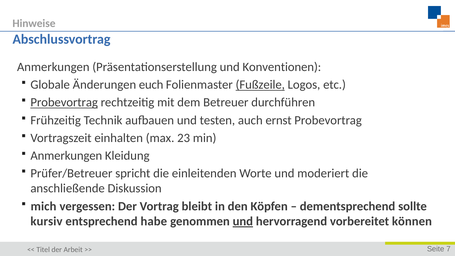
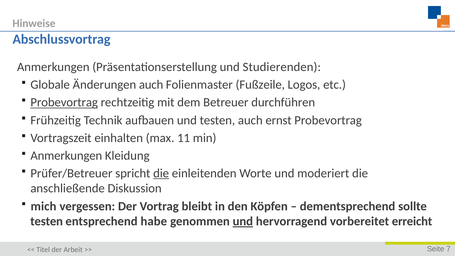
Konventionen: Konventionen -> Studierenden
Änderungen euch: euch -> auch
Fußzeile underline: present -> none
23: 23 -> 11
die at (161, 173) underline: none -> present
kursiv at (46, 221): kursiv -> testen
können: können -> erreicht
